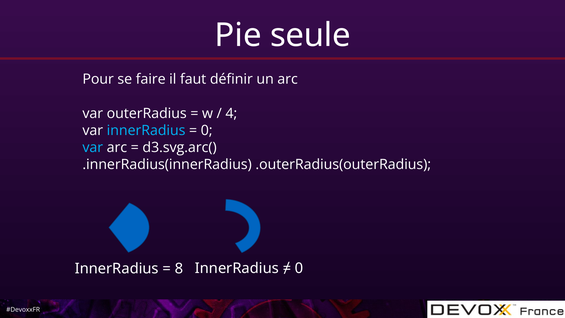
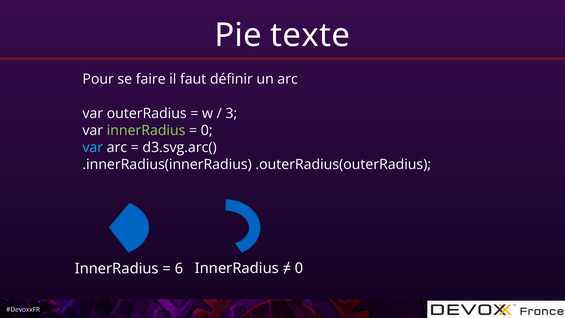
seule: seule -> texte
4: 4 -> 3
innerRadius at (146, 131) colour: light blue -> light green
8: 8 -> 6
